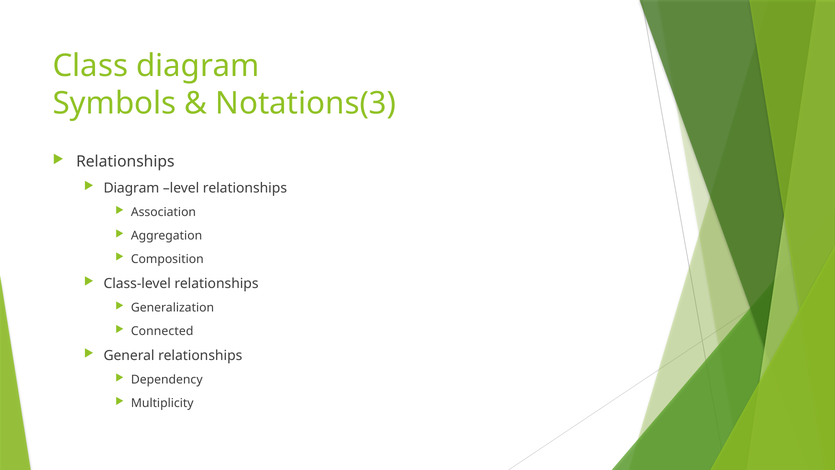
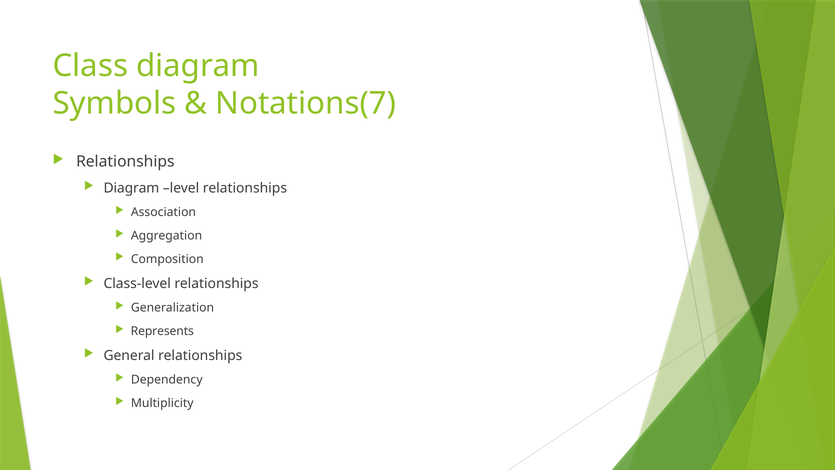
Notations(3: Notations(3 -> Notations(7
Connected: Connected -> Represents
